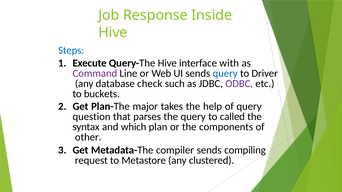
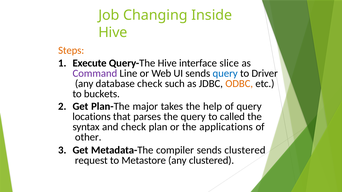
Response: Response -> Changing
Steps colour: blue -> orange
with: with -> slice
ODBC colour: purple -> orange
question: question -> locations
and which: which -> check
components: components -> applications
sends compiling: compiling -> clustered
